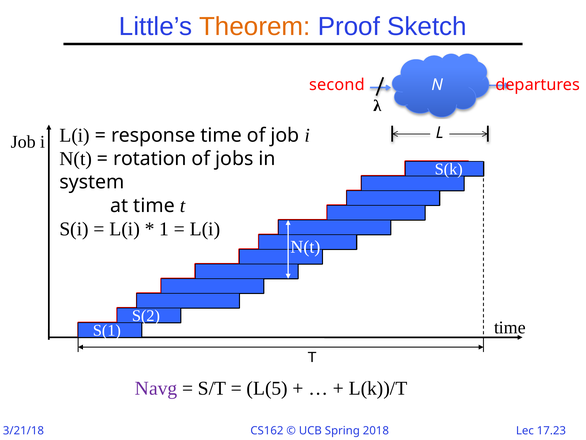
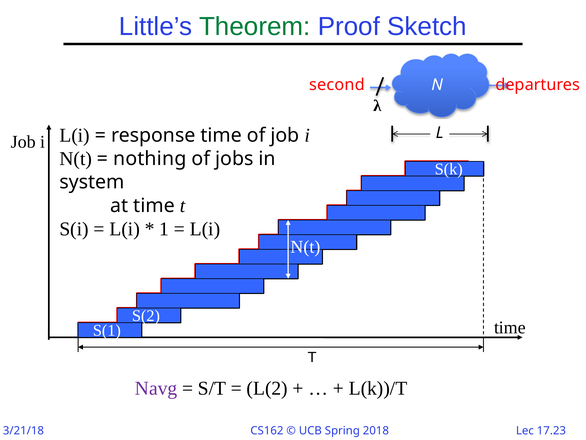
Theorem colour: orange -> green
rotation: rotation -> nothing
L(5: L(5 -> L(2
